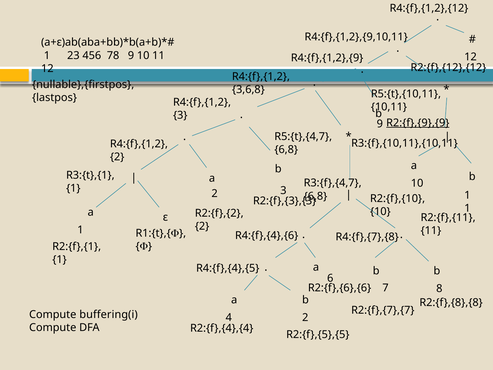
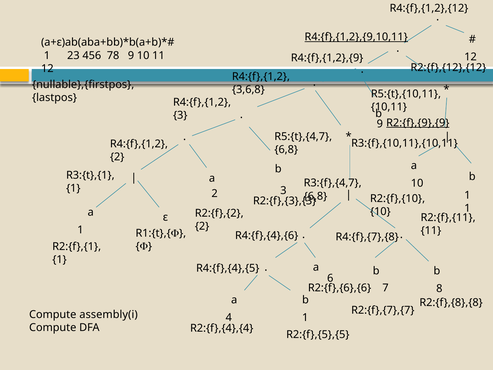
R4:{f},{1,2},{9,10,11 underline: none -> present
buffering(i: buffering(i -> assembly(i
4 2: 2 -> 1
